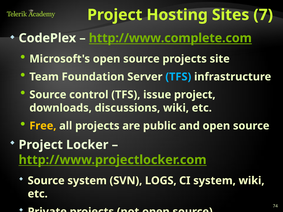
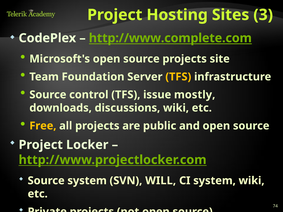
7: 7 -> 3
TFS at (178, 77) colour: light blue -> yellow
issue project: project -> mostly
LOGS: LOGS -> WILL
